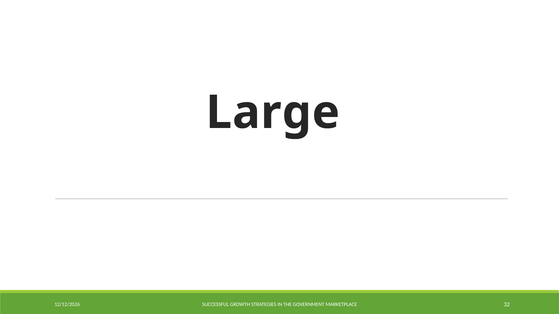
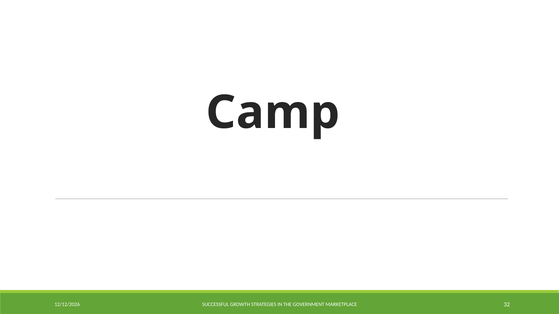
Large: Large -> Camp
